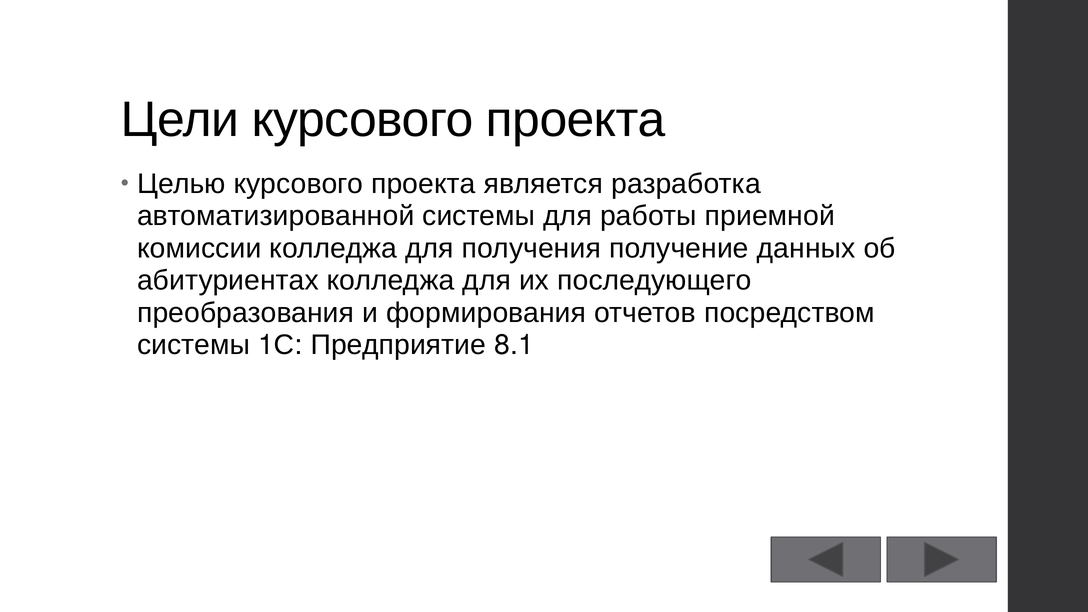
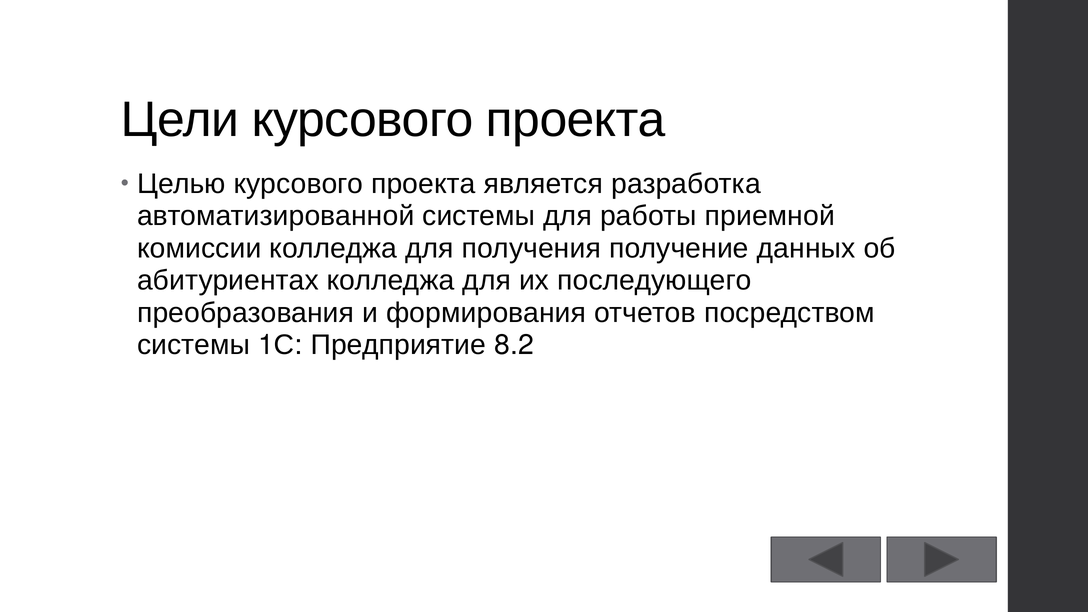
8.1: 8.1 -> 8.2
